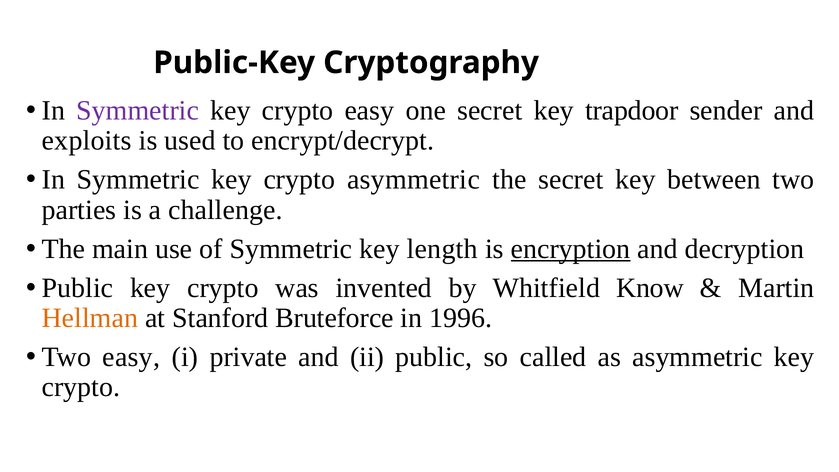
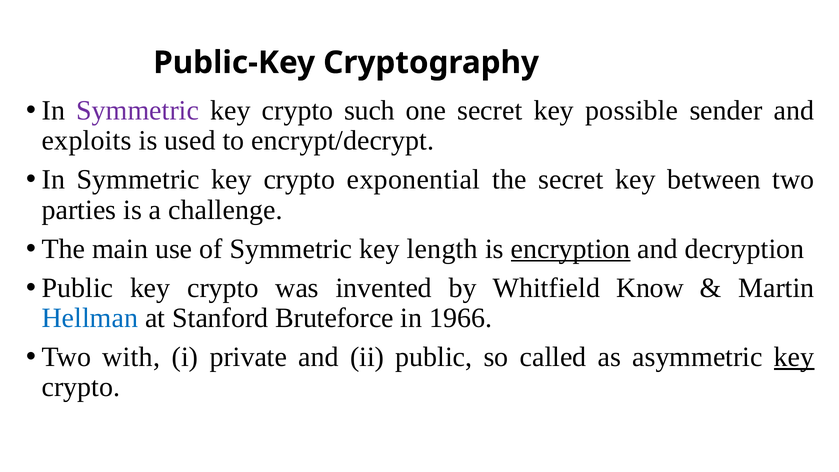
crypto easy: easy -> such
trapdoor: trapdoor -> possible
crypto asymmetric: asymmetric -> exponential
Hellman colour: orange -> blue
1996: 1996 -> 1966
Two easy: easy -> with
key at (794, 357) underline: none -> present
